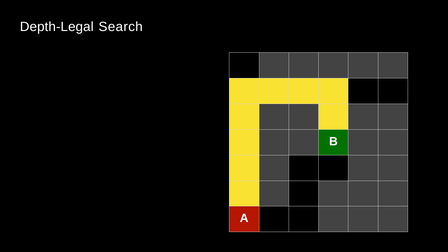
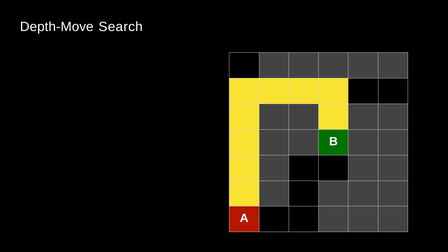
Depth-Legal: Depth-Legal -> Depth-Move
